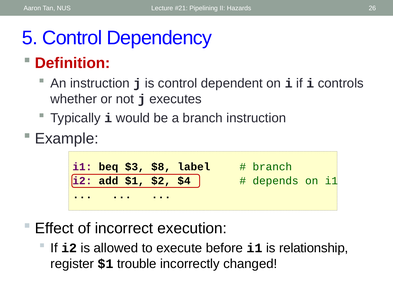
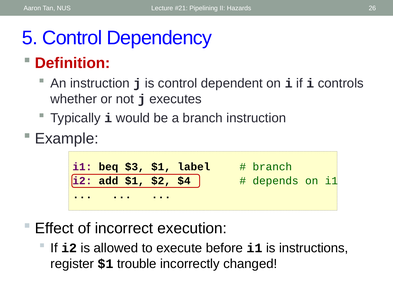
$3 $8: $8 -> $1
relationship: relationship -> instructions
